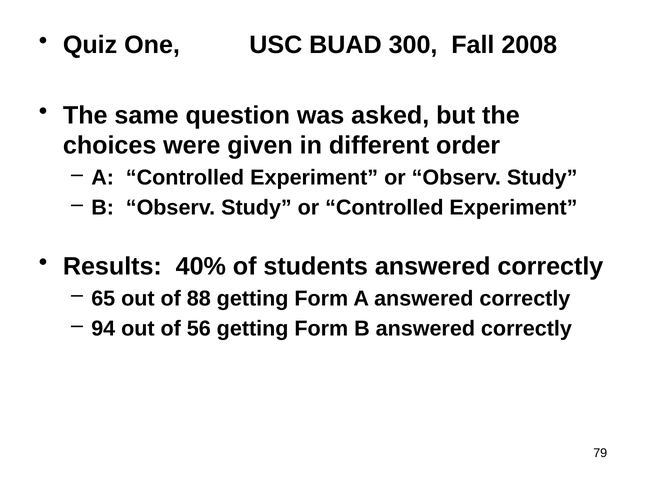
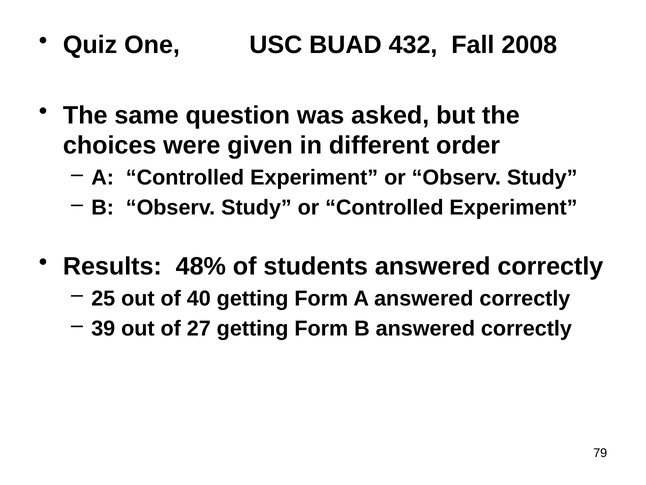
300: 300 -> 432
40%: 40% -> 48%
65: 65 -> 25
88: 88 -> 40
94: 94 -> 39
56: 56 -> 27
